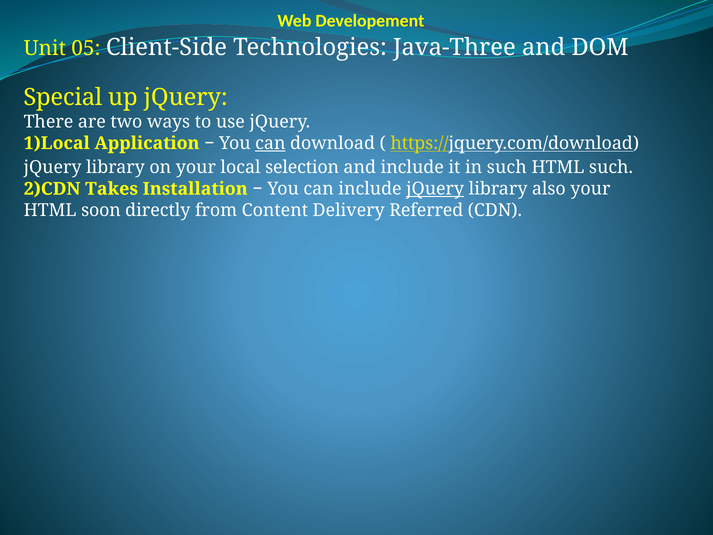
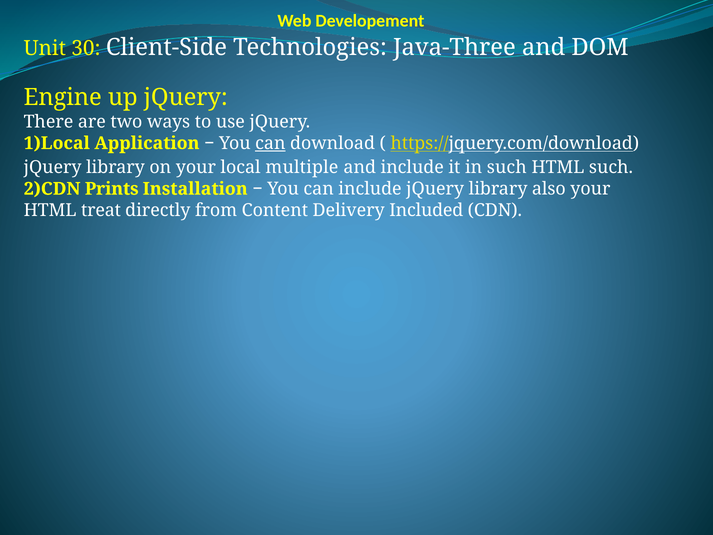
05: 05 -> 30
Special: Special -> Engine
selection: selection -> multiple
Takes: Takes -> Prints
jQuery at (435, 189) underline: present -> none
soon: soon -> treat
Referred: Referred -> Included
